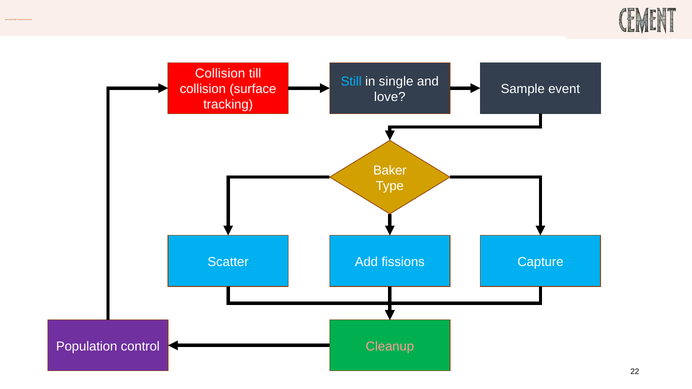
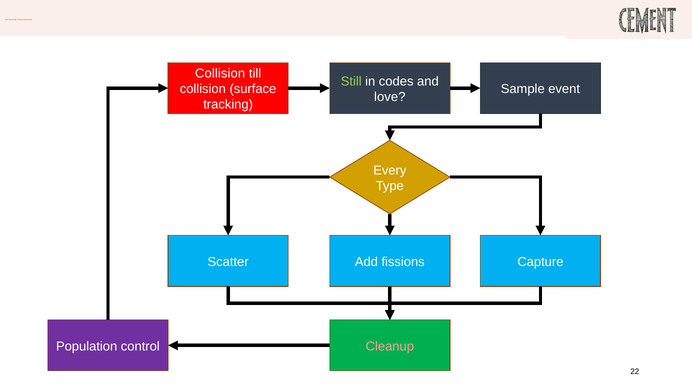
Still colour: light blue -> light green
single: single -> codes
Baker: Baker -> Every
